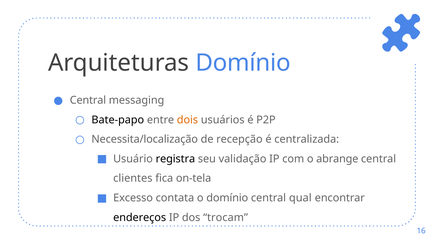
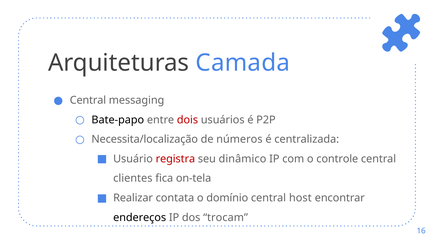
Arquiteturas Domínio: Domínio -> Camada
dois colour: orange -> red
recepção: recepção -> números
registra colour: black -> red
validação: validação -> dinâmico
abrange: abrange -> controle
Excesso: Excesso -> Realizar
qual: qual -> host
